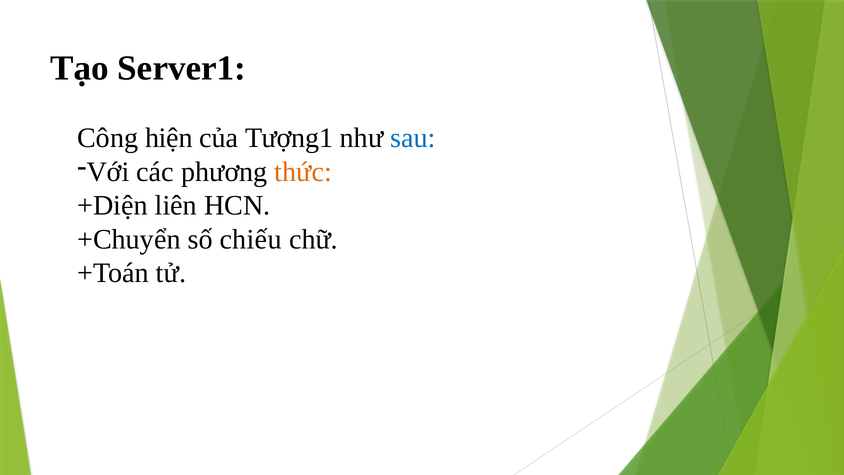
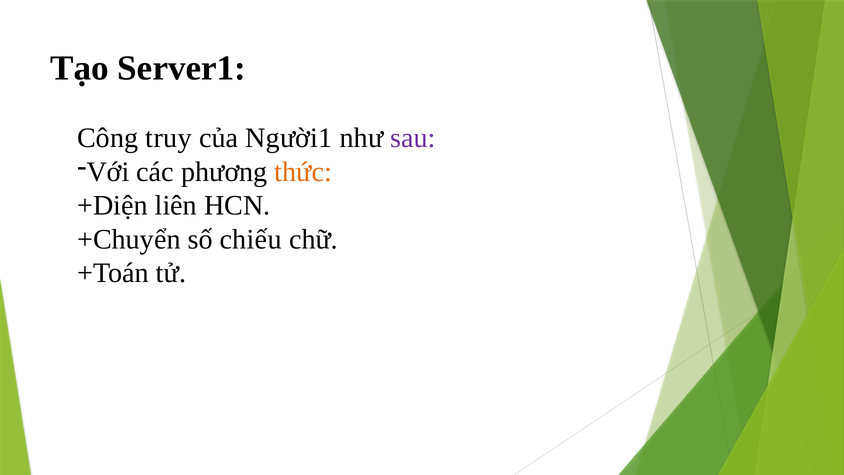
hiện: hiện -> truy
Tượng1: Tượng1 -> Người1
sau colour: blue -> purple
